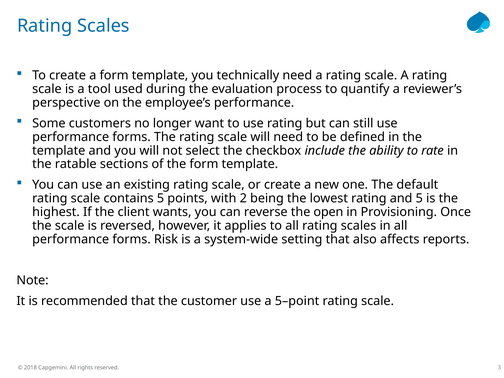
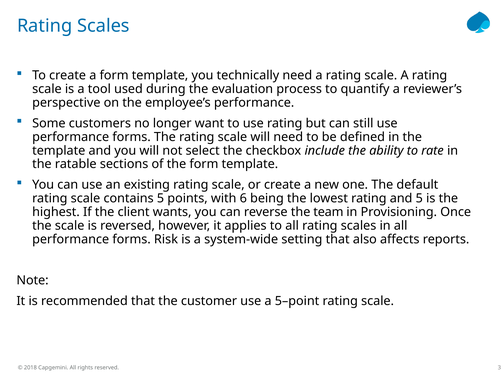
2: 2 -> 6
open: open -> team
